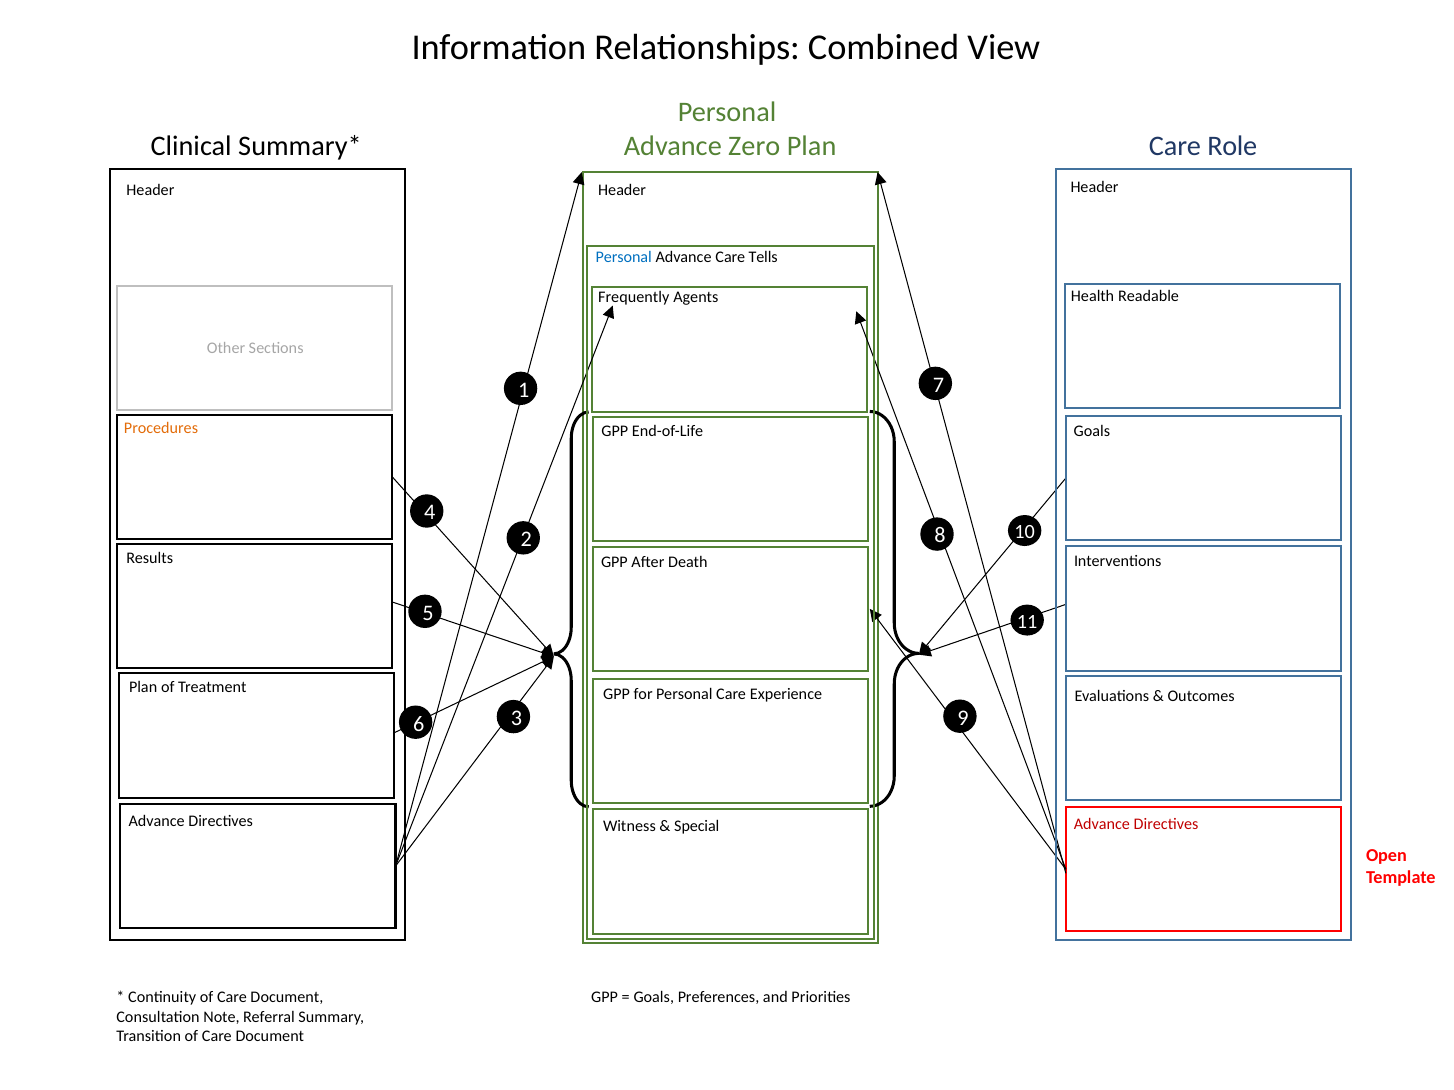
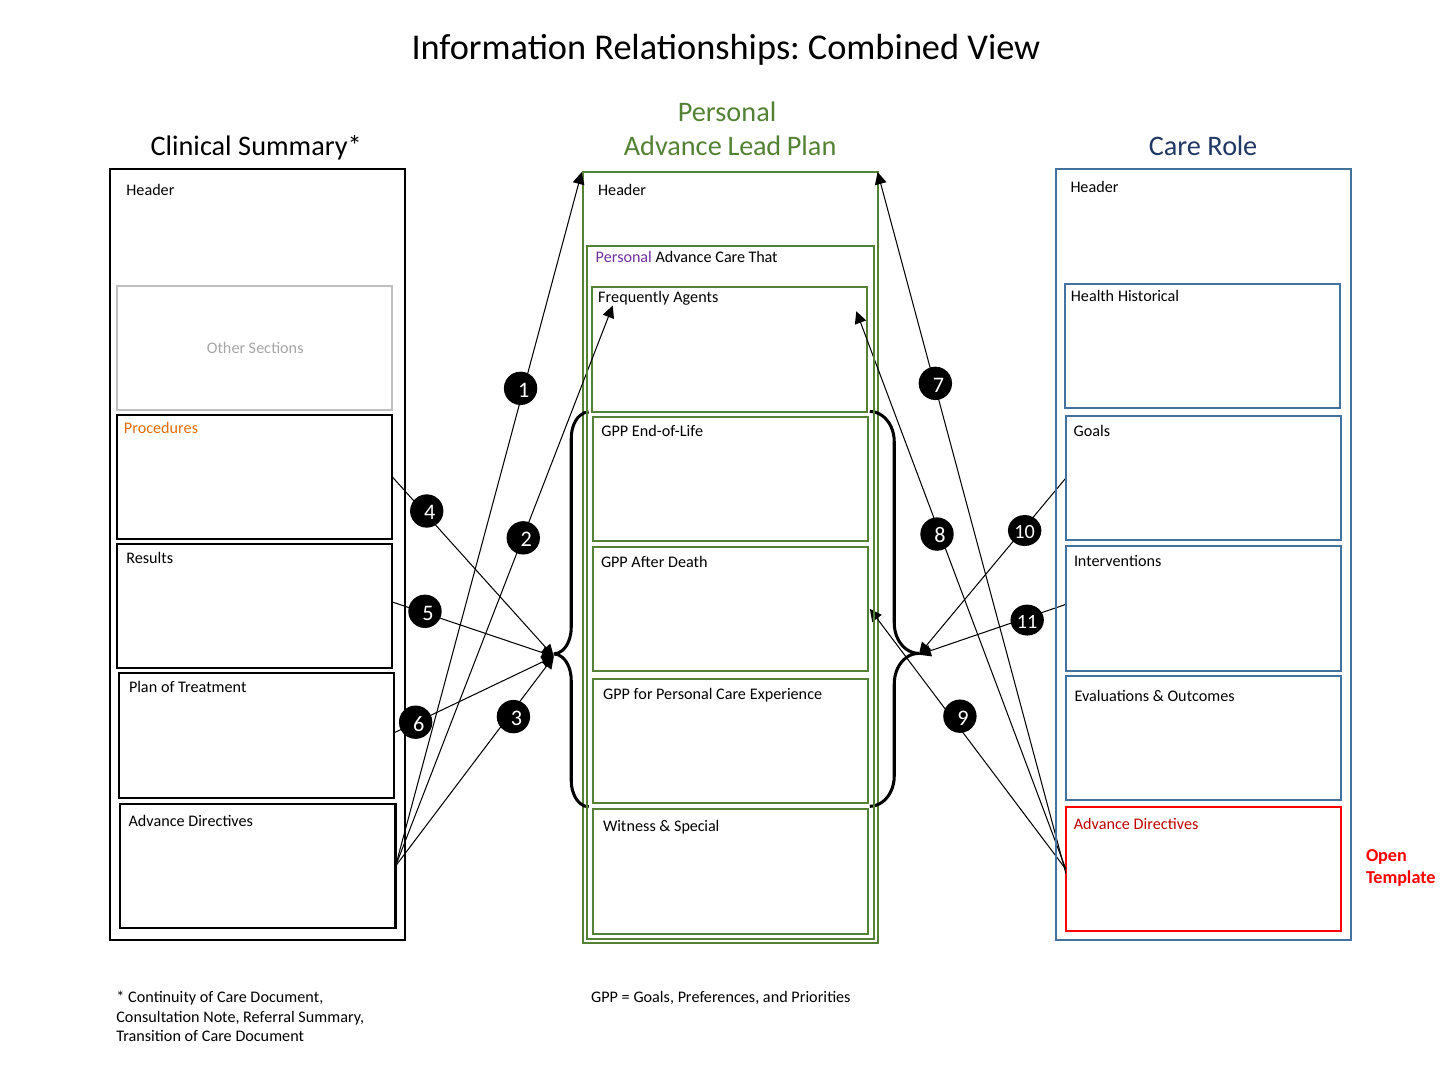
Zero: Zero -> Lead
Personal at (624, 257) colour: blue -> purple
Tells: Tells -> That
Readable: Readable -> Historical
